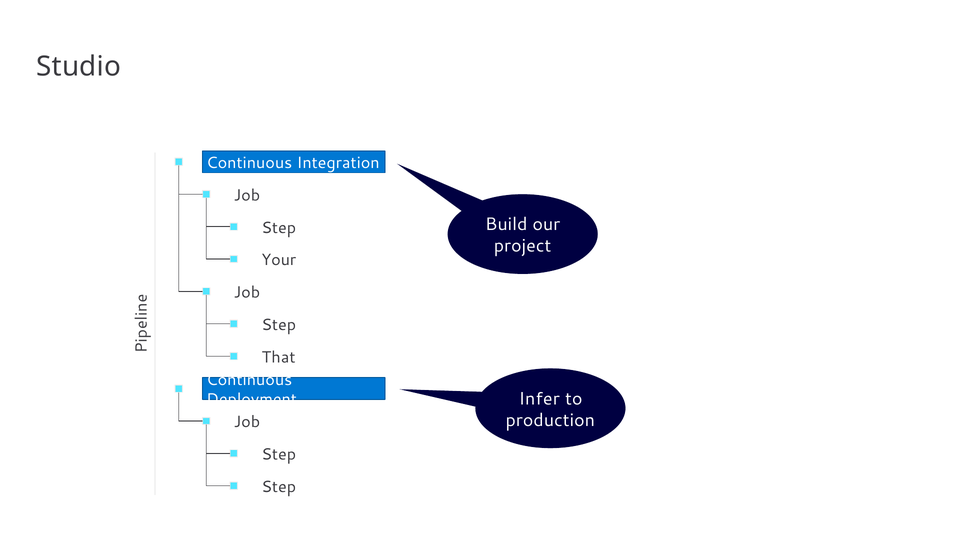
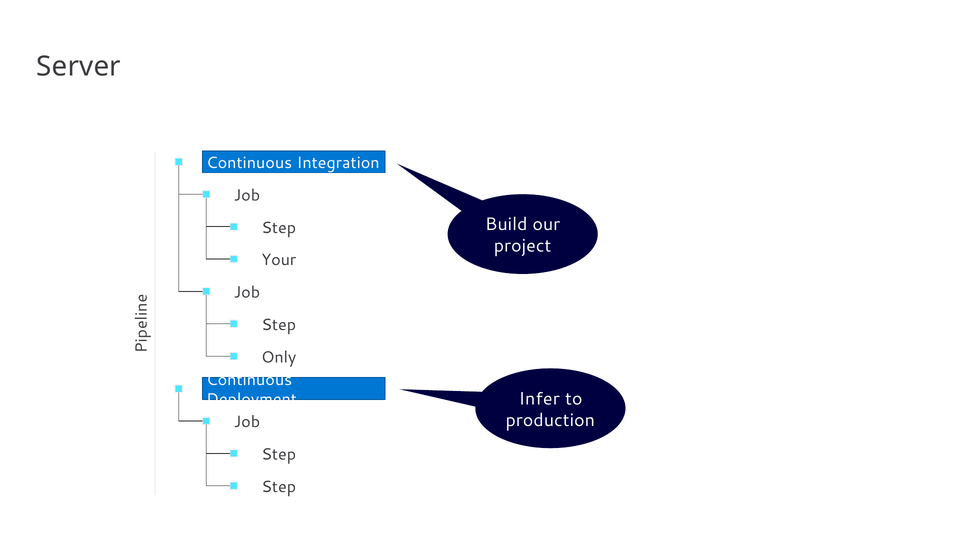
Studio: Studio -> Server
That: That -> Only
